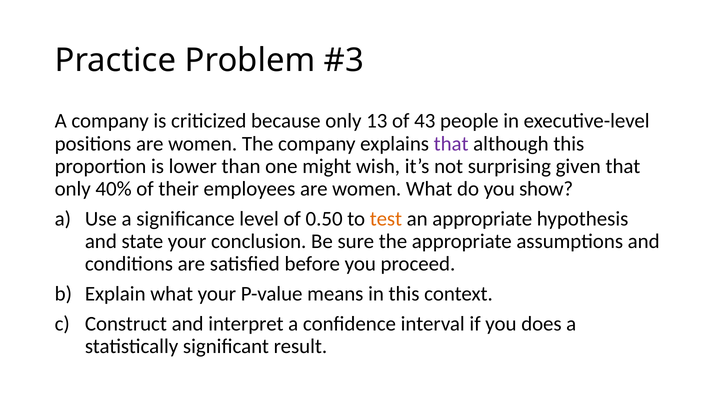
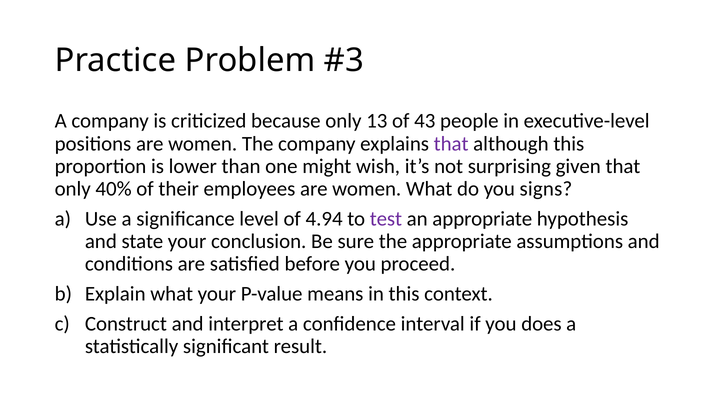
show: show -> signs
0.50: 0.50 -> 4.94
test colour: orange -> purple
